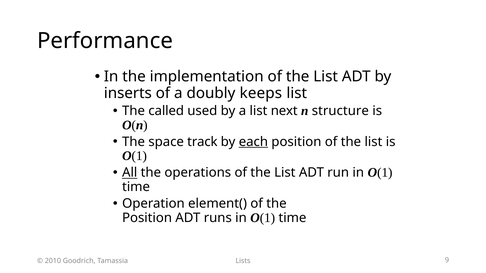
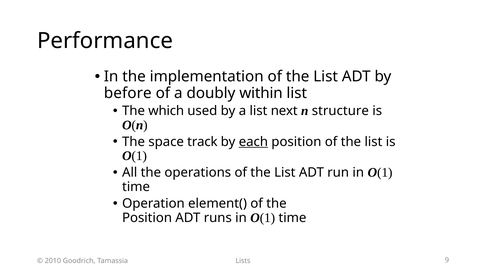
inserts: inserts -> before
keeps: keeps -> within
called: called -> which
All underline: present -> none
